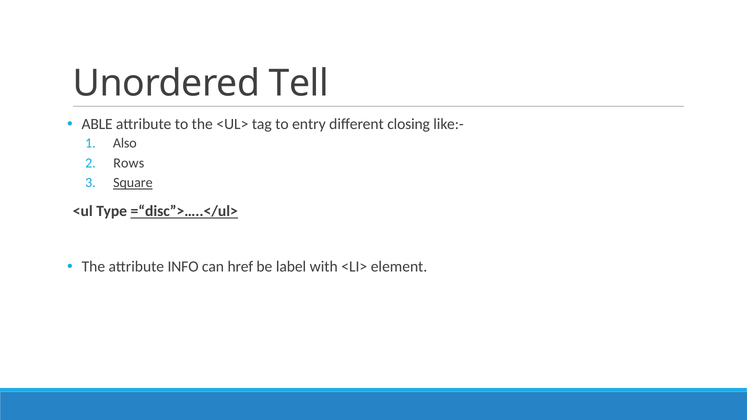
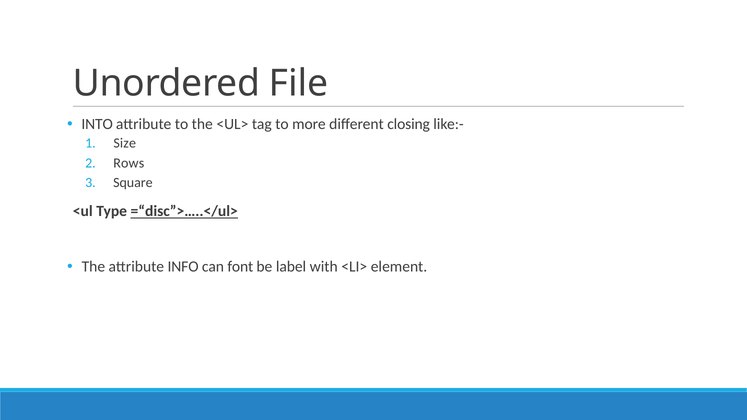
Tell: Tell -> File
ABLE: ABLE -> INTO
entry: entry -> more
Also: Also -> Size
Square underline: present -> none
href: href -> font
